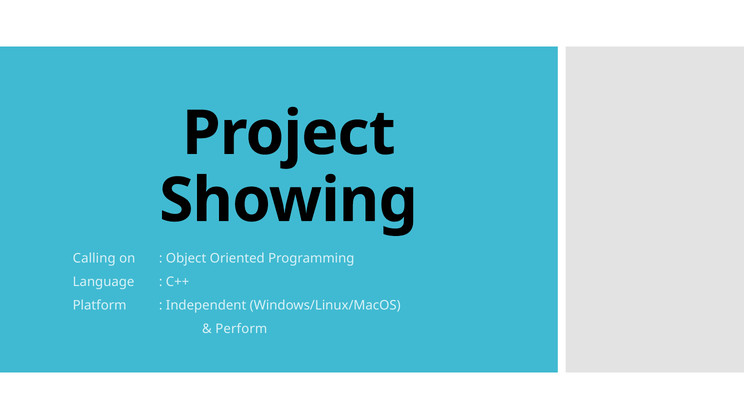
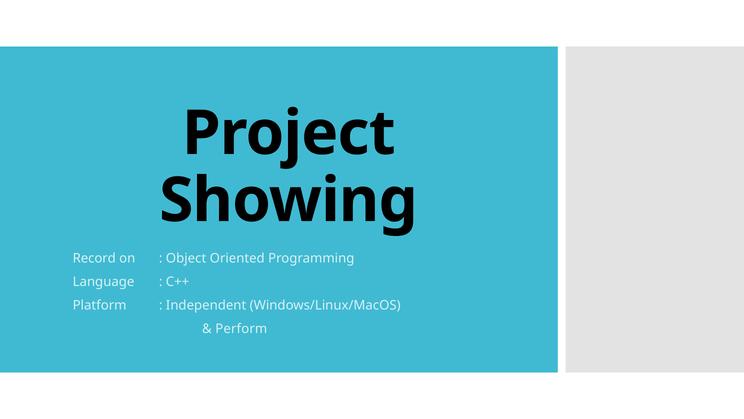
Calling: Calling -> Record
